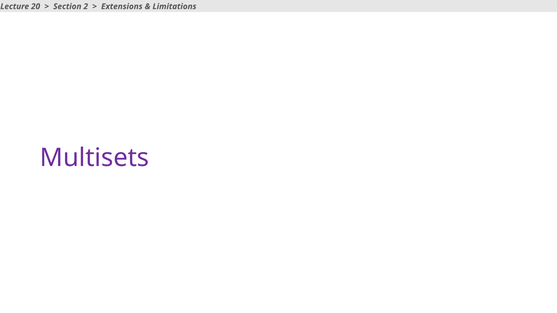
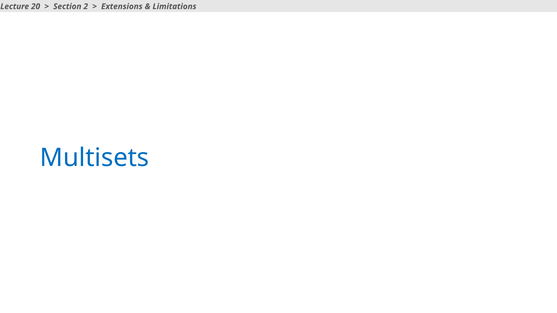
Multisets colour: purple -> blue
